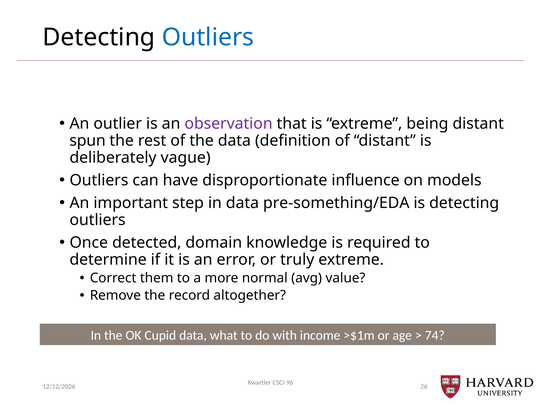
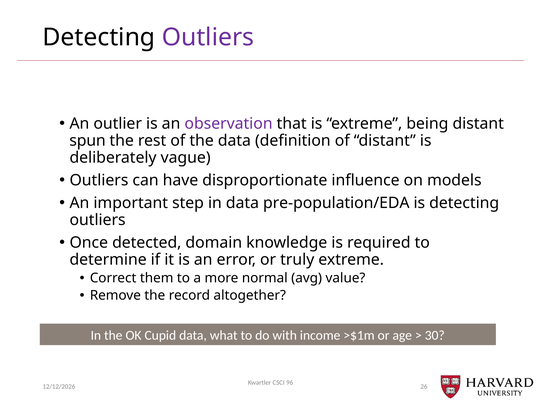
Outliers at (208, 38) colour: blue -> purple
pre-something/EDA: pre-something/EDA -> pre-population/EDA
74: 74 -> 30
